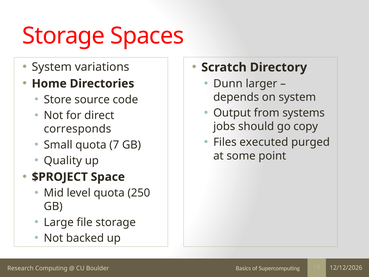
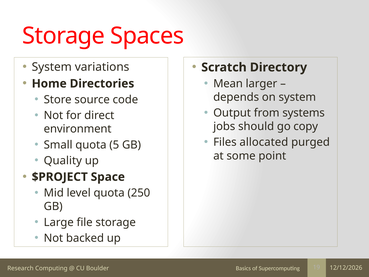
Dunn: Dunn -> Mean
corresponds: corresponds -> environment
executed: executed -> allocated
7: 7 -> 5
